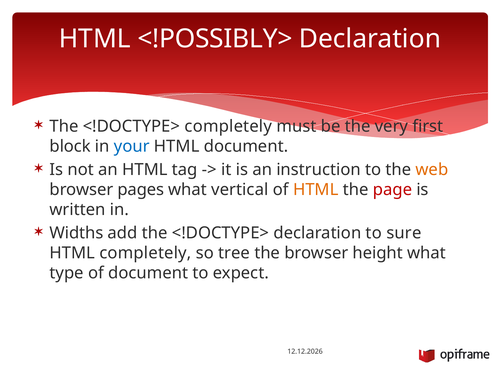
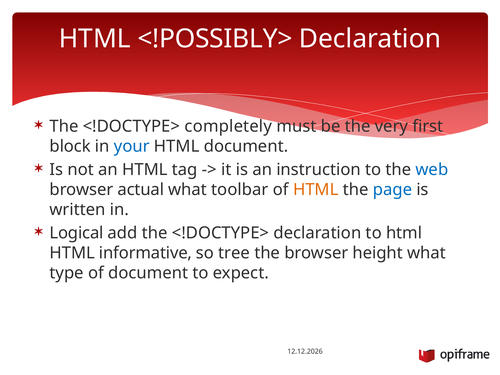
web colour: orange -> blue
pages: pages -> actual
vertical: vertical -> toolbar
page colour: red -> blue
Widths: Widths -> Logical
to sure: sure -> html
HTML completely: completely -> informative
